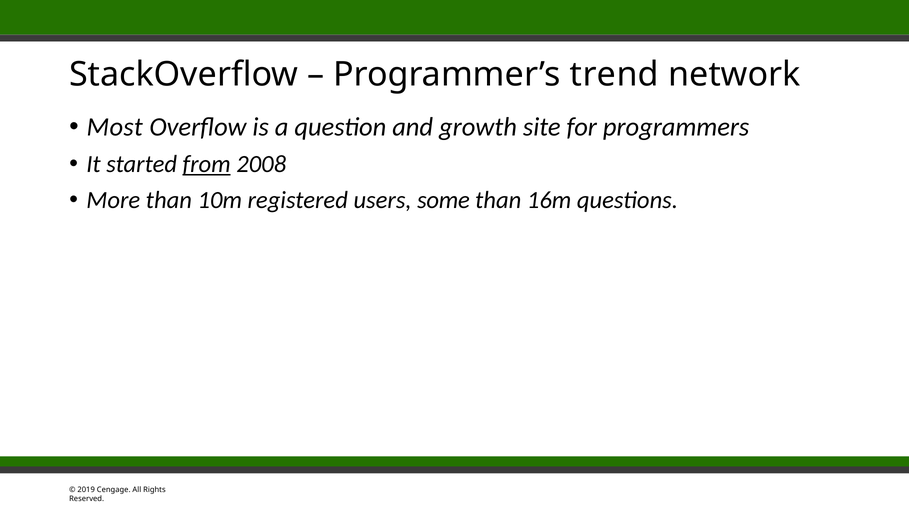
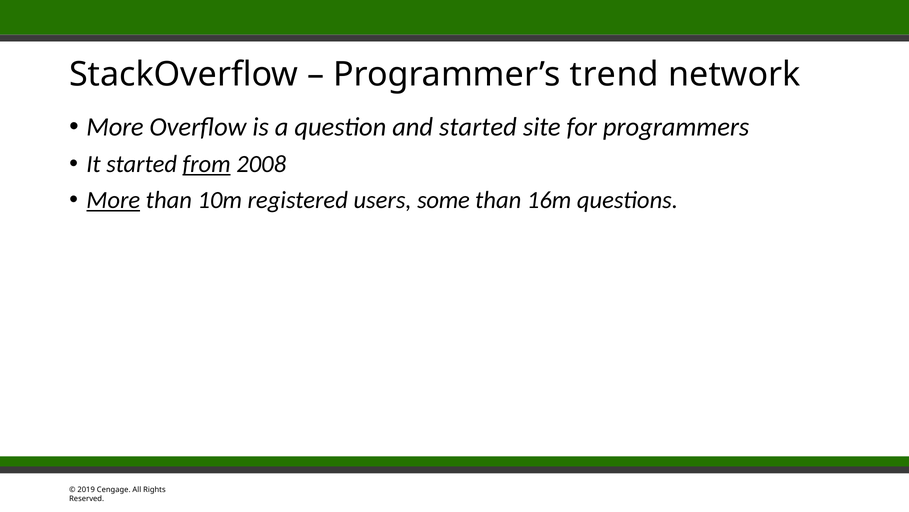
Most at (115, 127): Most -> More
and growth: growth -> started
More at (113, 200) underline: none -> present
